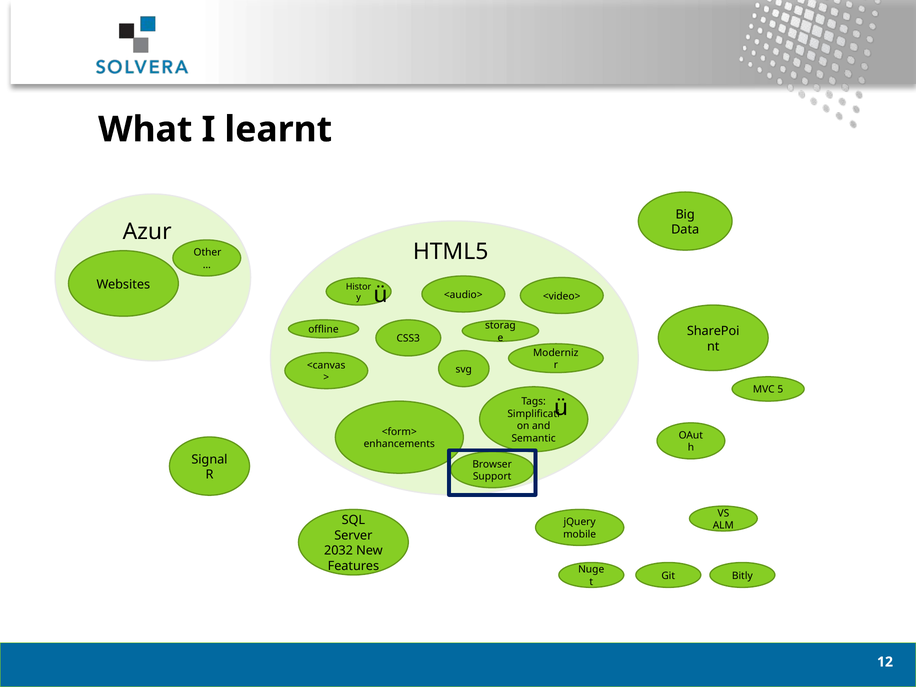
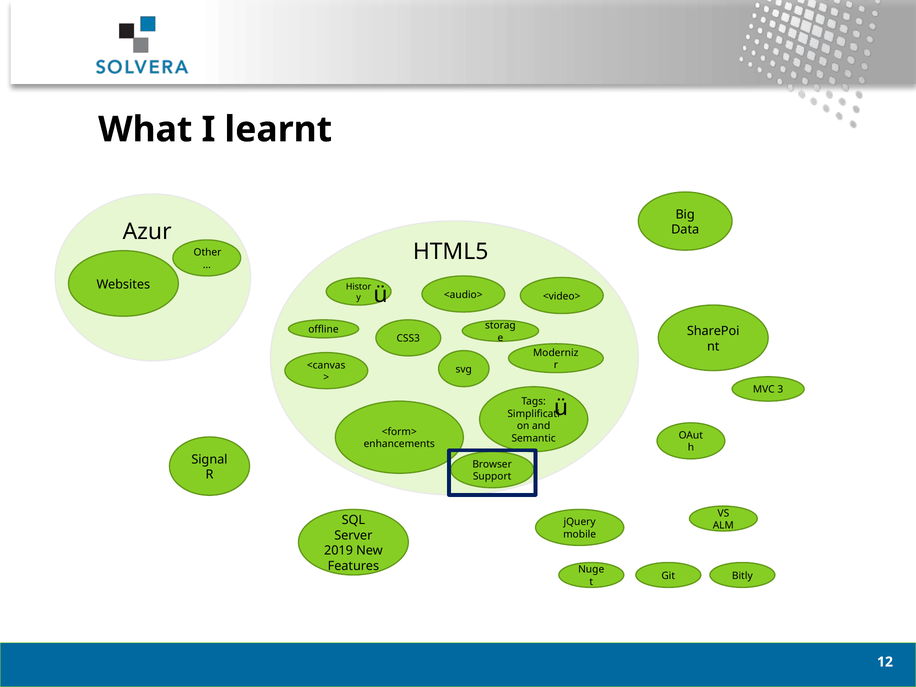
5: 5 -> 3
2032: 2032 -> 2019
